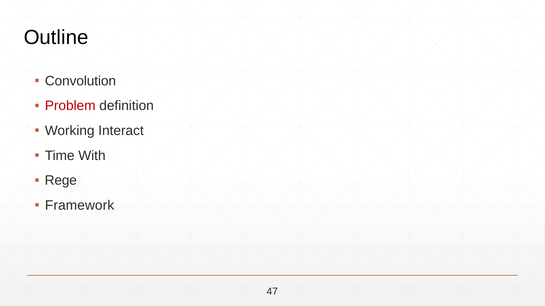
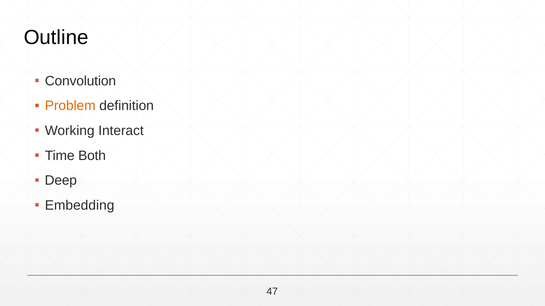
Problem colour: red -> orange
With: With -> Both
Rege: Rege -> Deep
Framework: Framework -> Embedding
